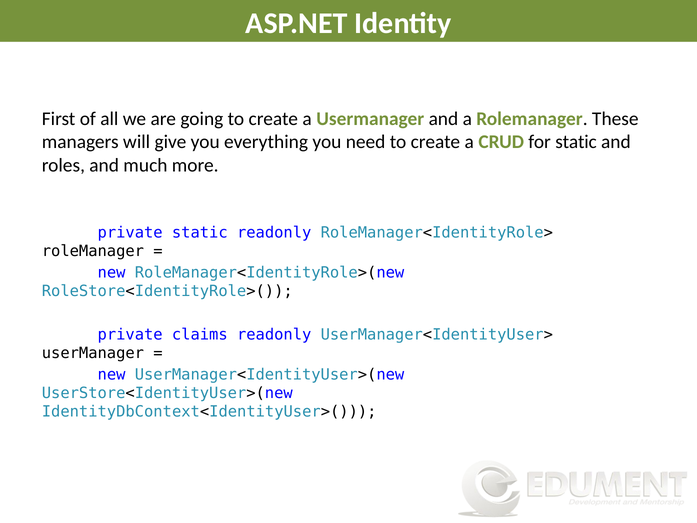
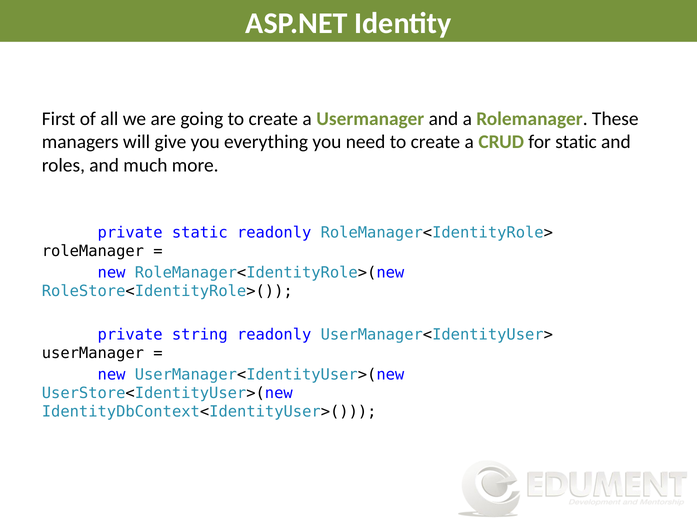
claims: claims -> string
